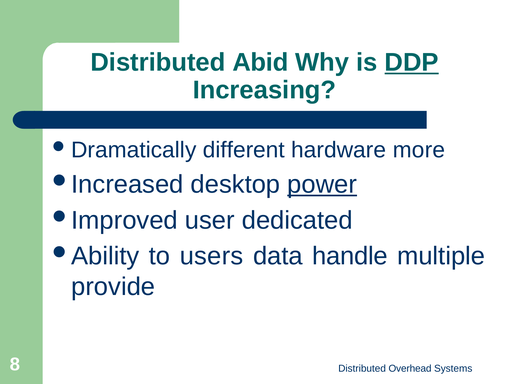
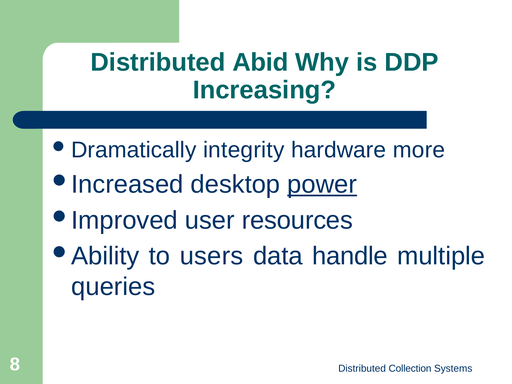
DDP underline: present -> none
different: different -> integrity
dedicated: dedicated -> resources
provide: provide -> queries
Overhead: Overhead -> Collection
